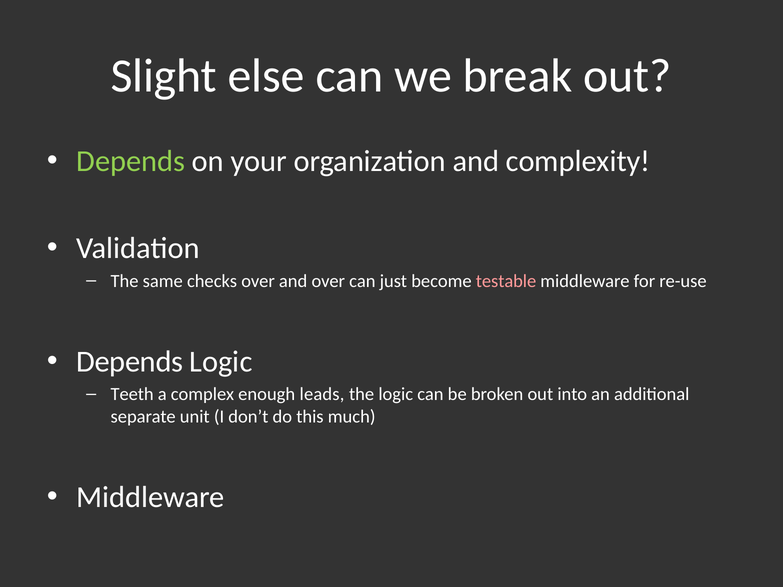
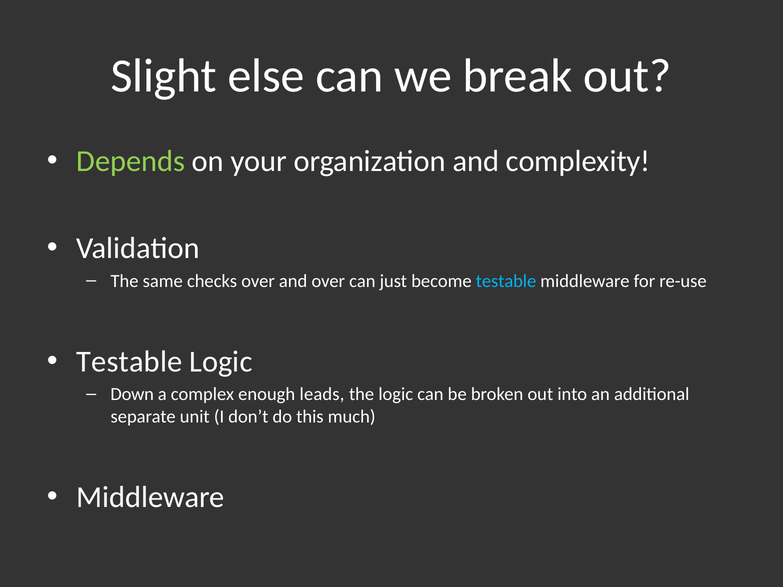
testable at (506, 281) colour: pink -> light blue
Depends at (130, 362): Depends -> Testable
Teeth: Teeth -> Down
